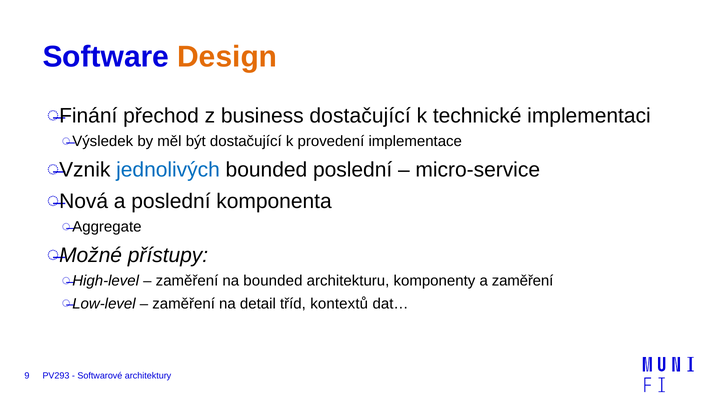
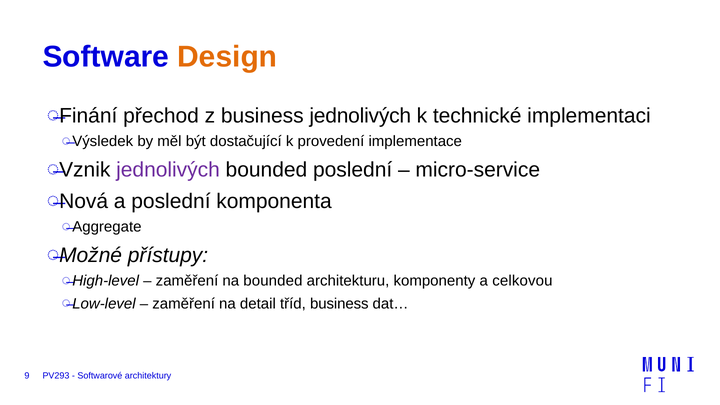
business dostačující: dostačující -> jednolivých
jednolivých at (168, 170) colour: blue -> purple
a zaměření: zaměření -> celkovou
tříd kontextů: kontextů -> business
